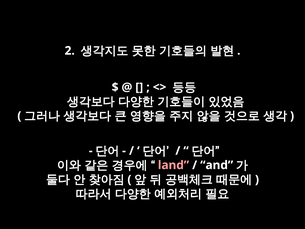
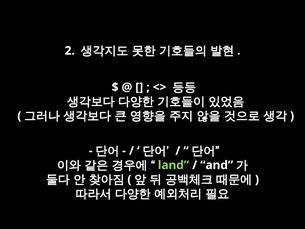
land colour: pink -> light green
